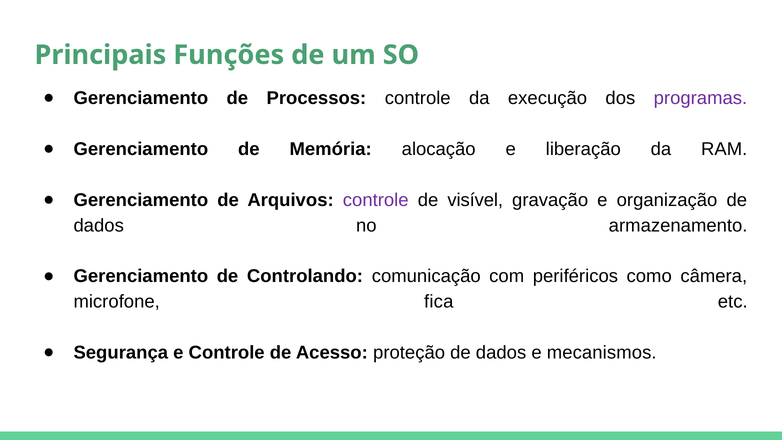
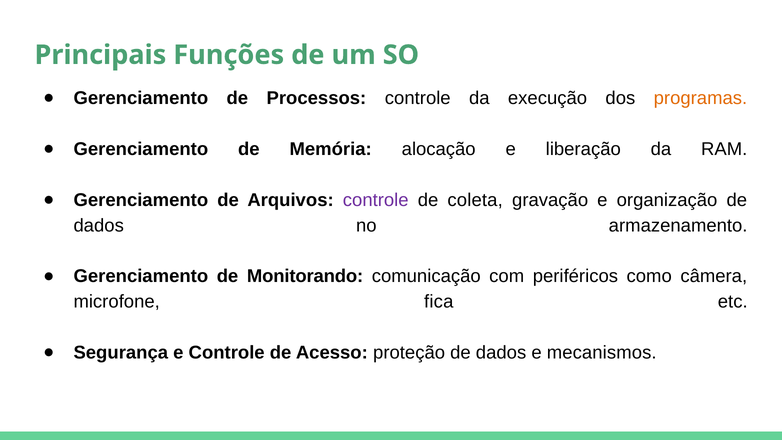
programas colour: purple -> orange
visível: visível -> coleta
Controlando: Controlando -> Monitorando
